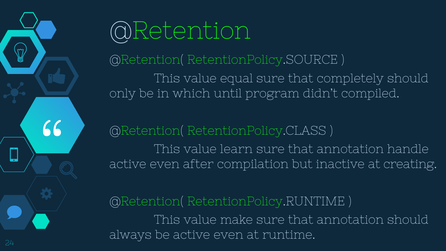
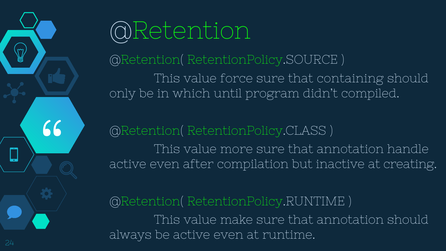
equal: equal -> force
completely: completely -> containing
learn: learn -> more
